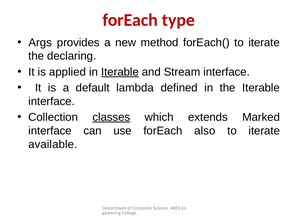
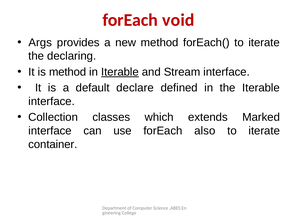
type: type -> void
is applied: applied -> method
lambda: lambda -> declare
classes underline: present -> none
available: available -> container
